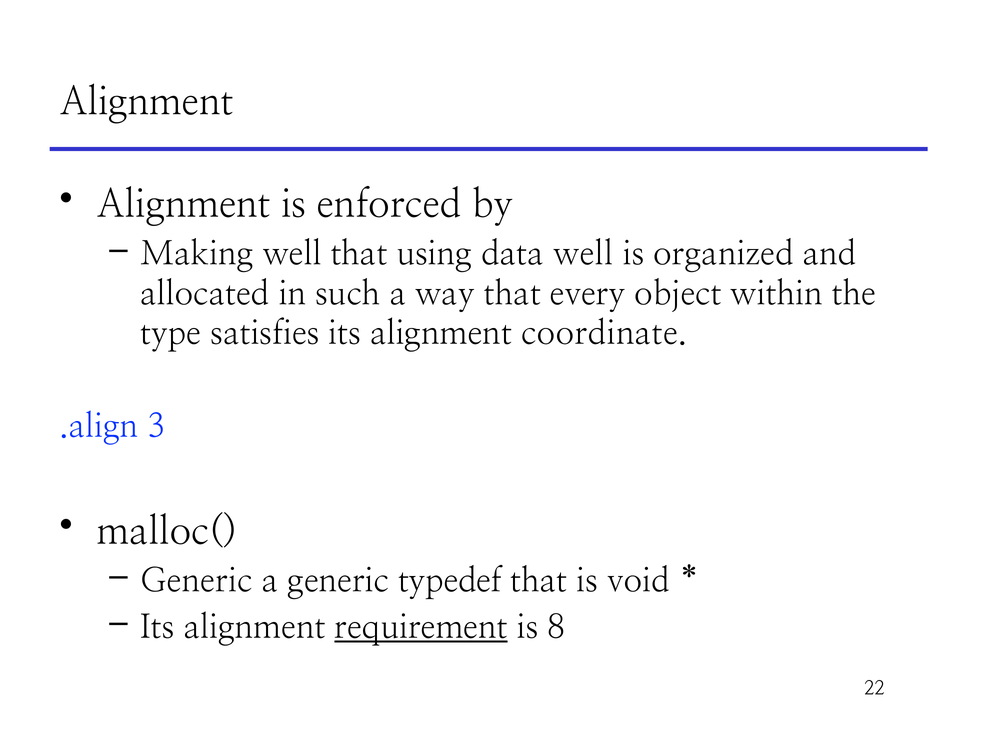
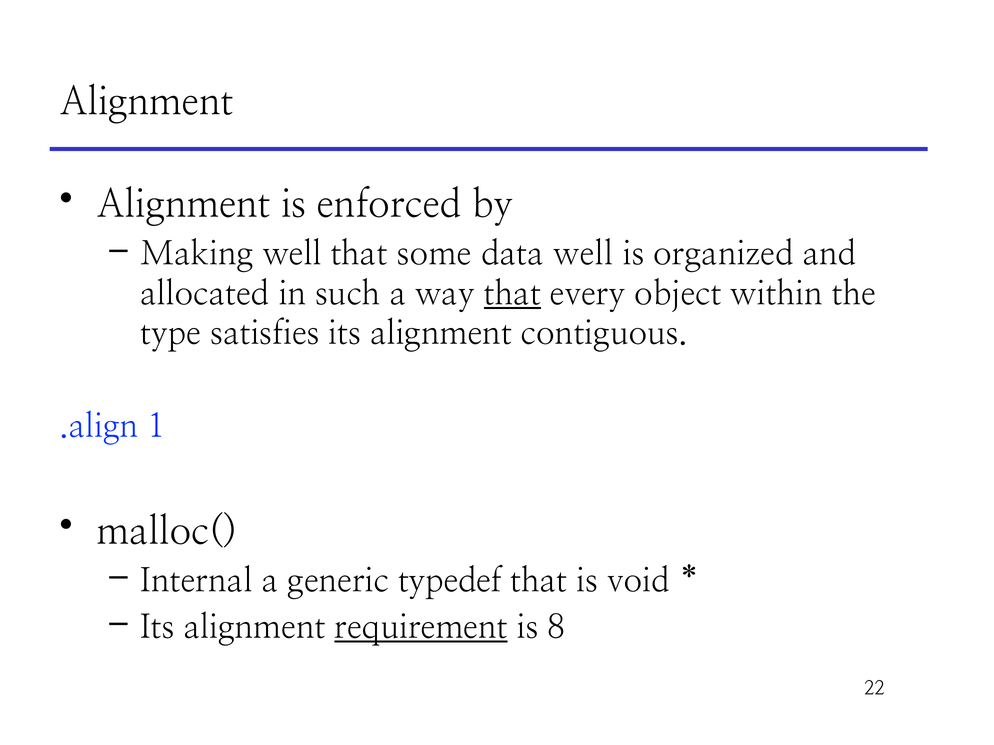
using: using -> some
that at (512, 294) underline: none -> present
coordinate: coordinate -> contiguous
3: 3 -> 1
Generic at (196, 581): Generic -> Internal
